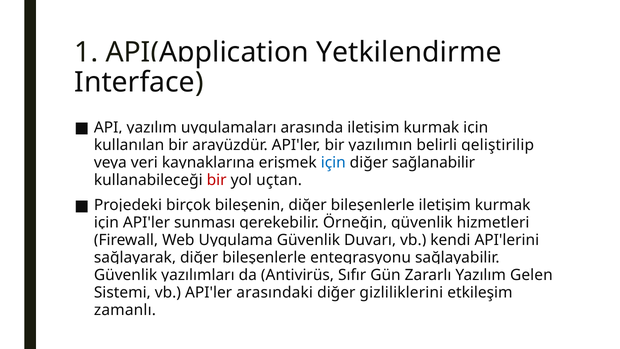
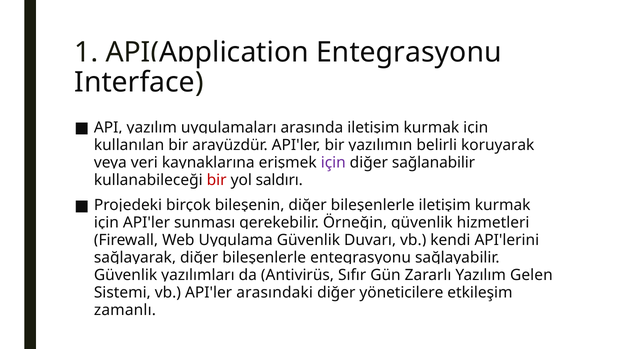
Yetkilendirme at (409, 52): Yetkilendirme -> Entegrasyonu
geliştirilip: geliştirilip -> koruyarak
için at (333, 162) colour: blue -> purple
uçtan: uçtan -> saldırı
gizliliklerini: gizliliklerini -> yöneticilere
